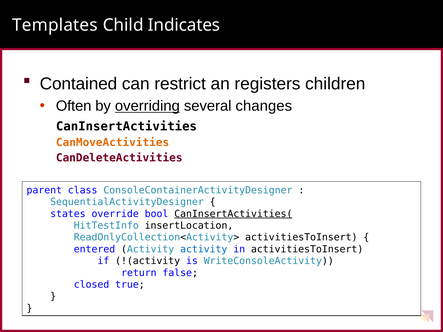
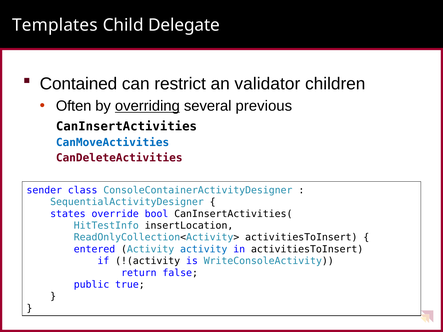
Indicates: Indicates -> Delegate
registers: registers -> validator
changes: changes -> previous
CanMoveActivities colour: orange -> blue
parent: parent -> sender
CanInsertActivities( underline: present -> none
closed: closed -> public
